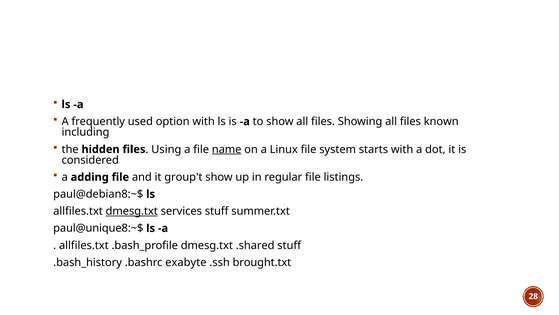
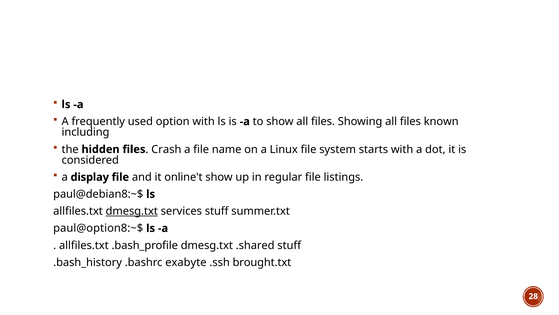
Using: Using -> Crash
name underline: present -> none
adding: adding -> display
group't: group't -> online't
paul@unique8:~$: paul@unique8:~$ -> paul@option8:~$
